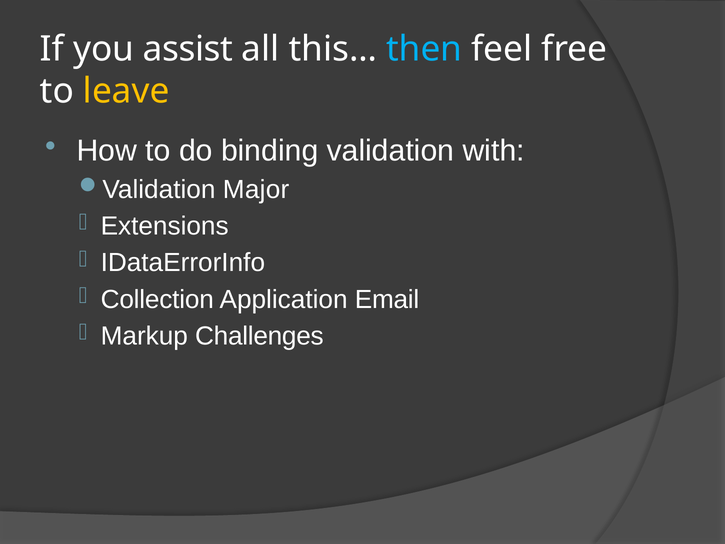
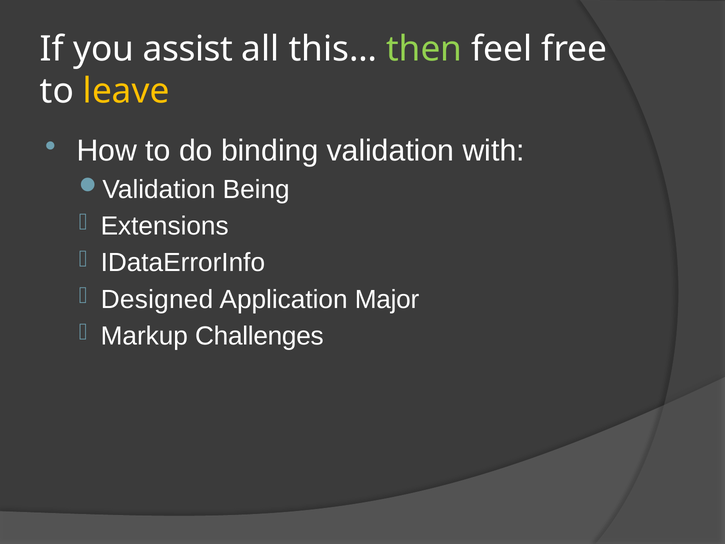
then colour: light blue -> light green
Major: Major -> Being
Collection: Collection -> Designed
Email: Email -> Major
